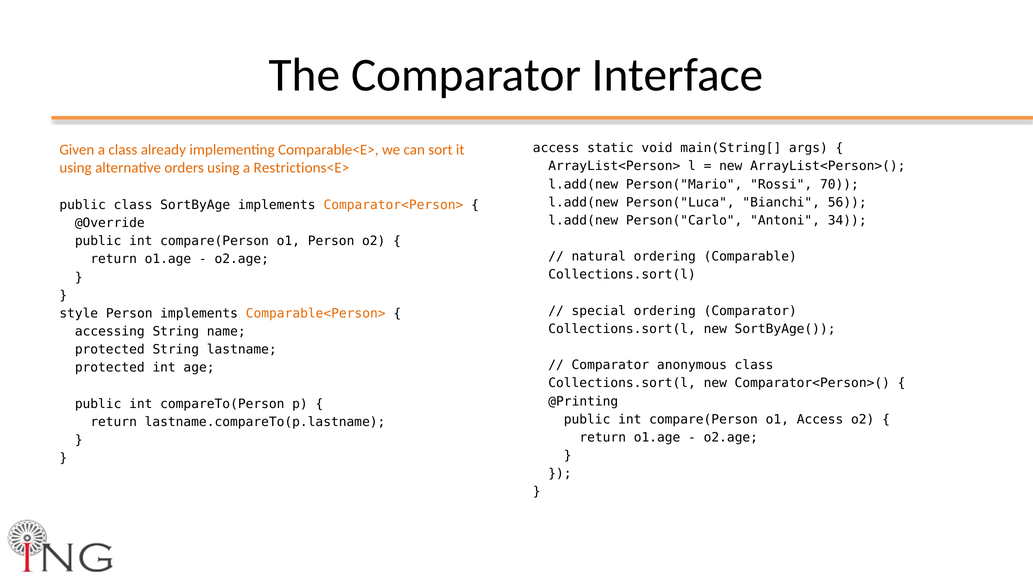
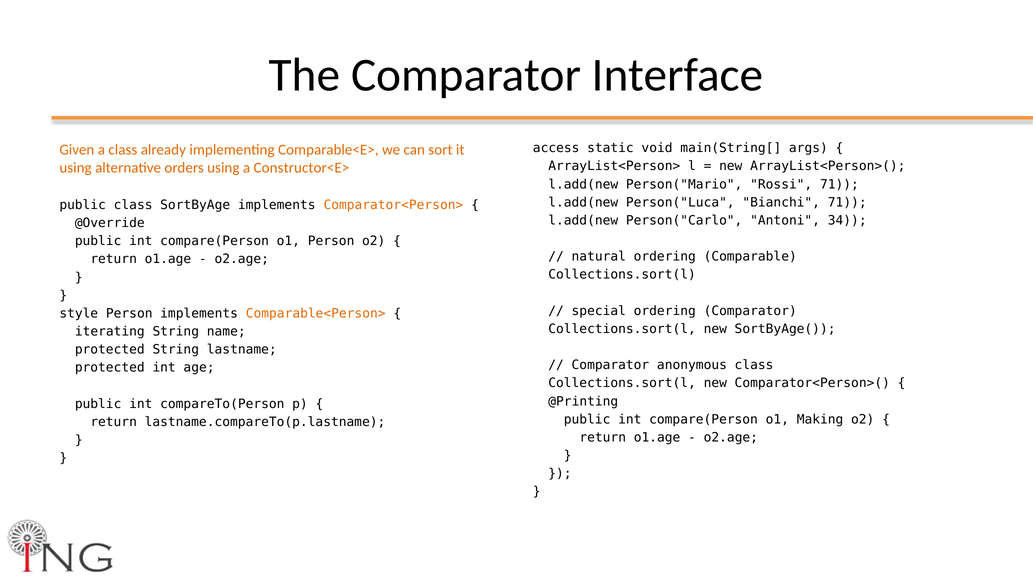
Restrictions<E>: Restrictions<E> -> Constructor<E>
Rossi 70: 70 -> 71
Bianchi 56: 56 -> 71
accessing: accessing -> iterating
o1 Access: Access -> Making
